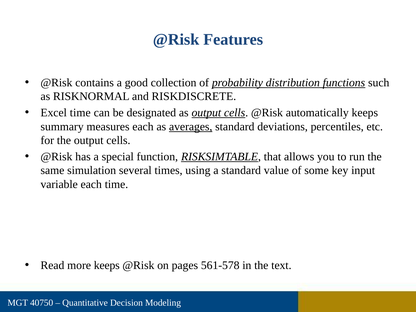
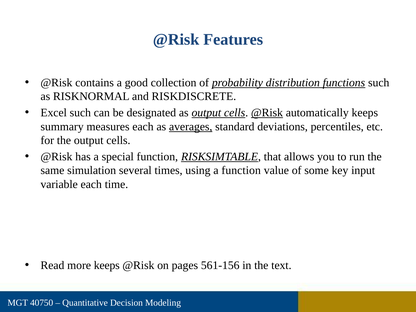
Excel time: time -> such
@Risk at (267, 113) underline: none -> present
a standard: standard -> function
561-578: 561-578 -> 561-156
